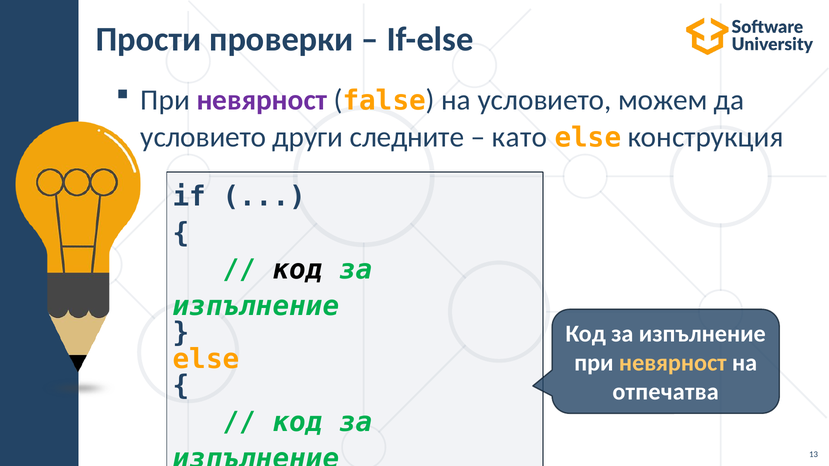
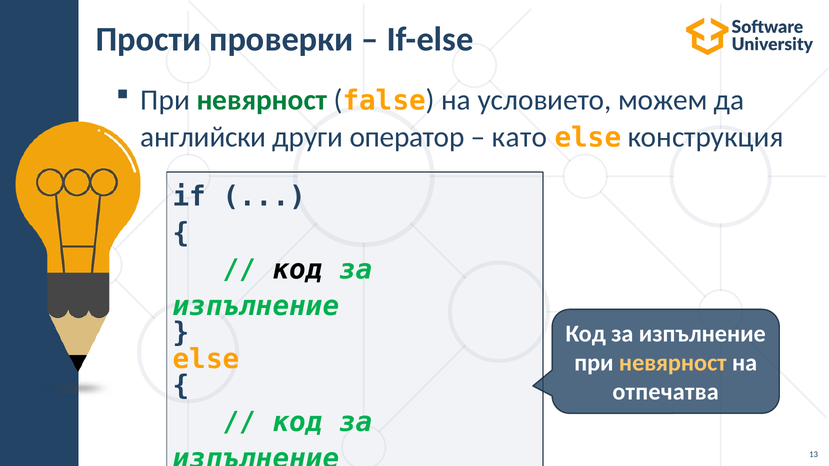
невярност at (262, 100) colour: purple -> green
условието at (203, 137): условието -> английски
следните: следните -> оператор
